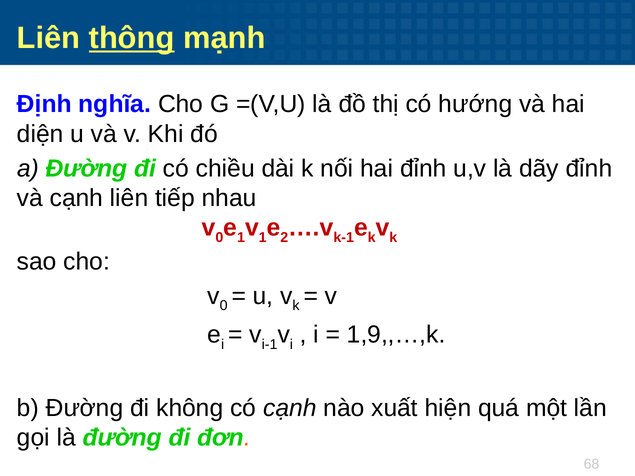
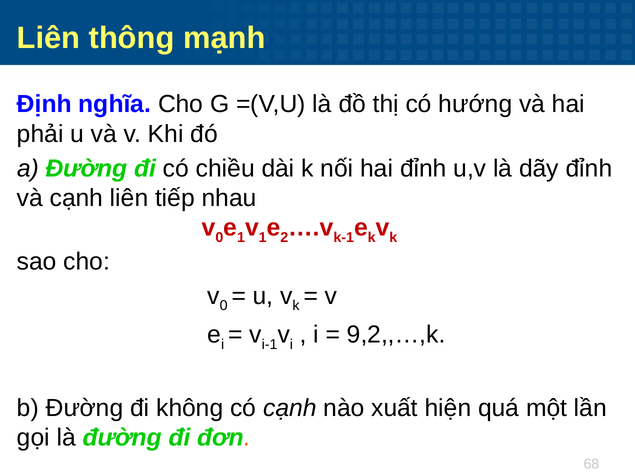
thông underline: present -> none
diện: diện -> phải
1,9,,…,k: 1,9,,…,k -> 9,2,,…,k
